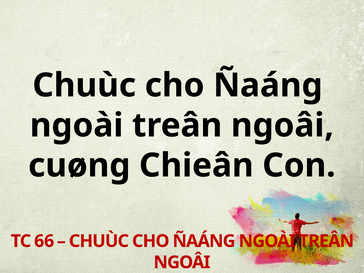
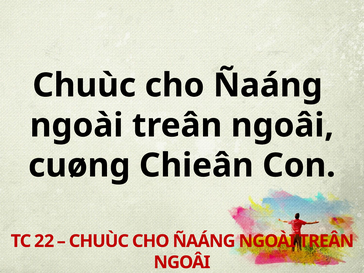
66: 66 -> 22
